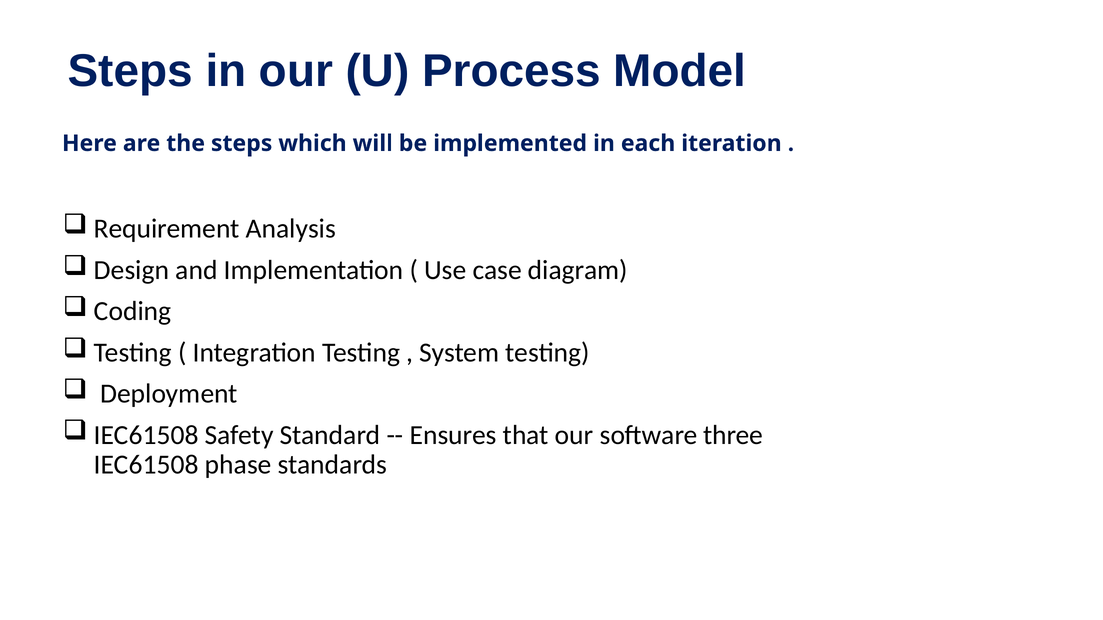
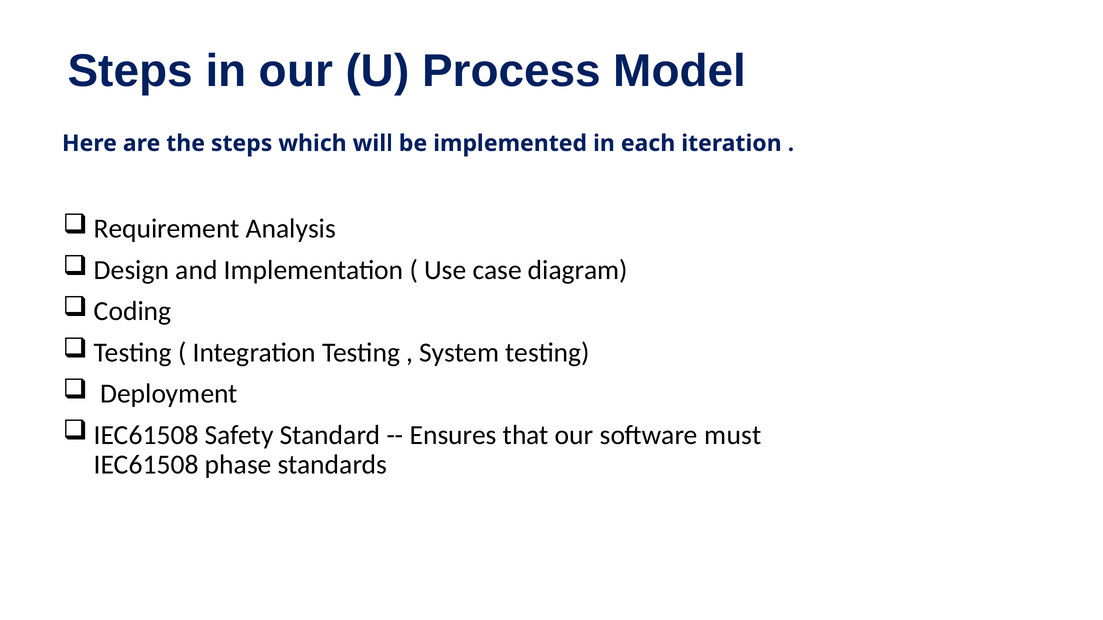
three: three -> must
